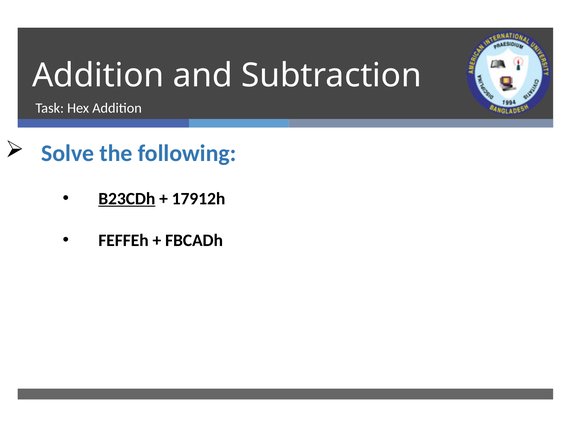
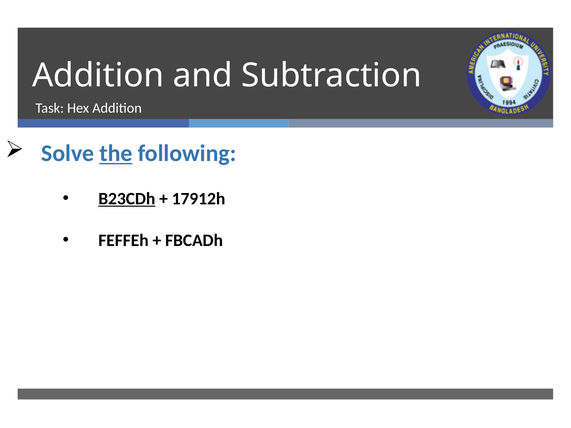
the underline: none -> present
